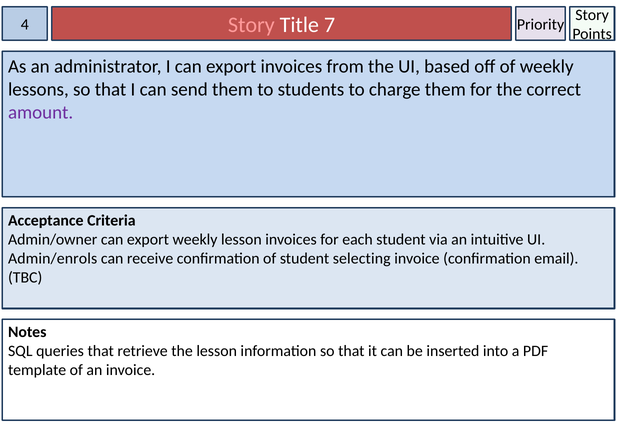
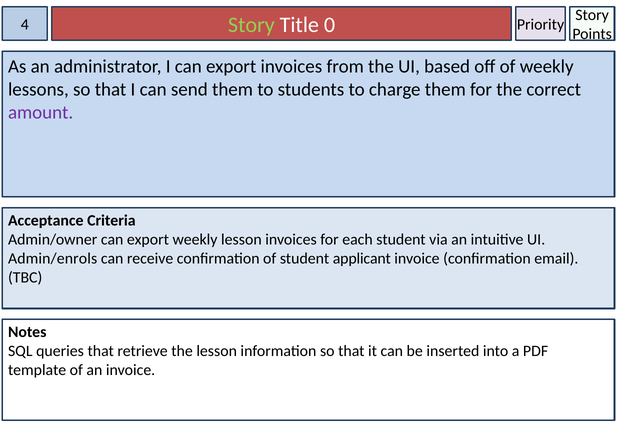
Story at (251, 25) colour: pink -> light green
7: 7 -> 0
selecting: selecting -> applicant
